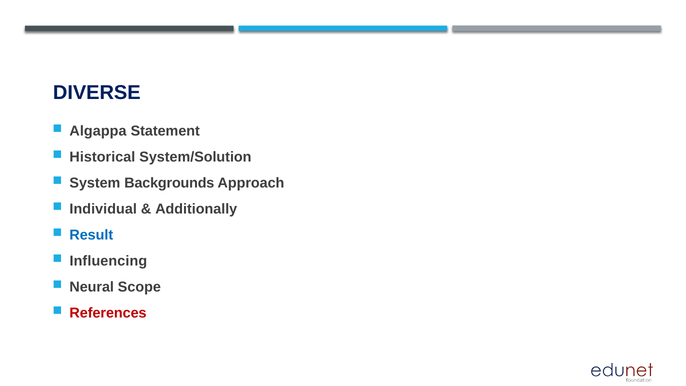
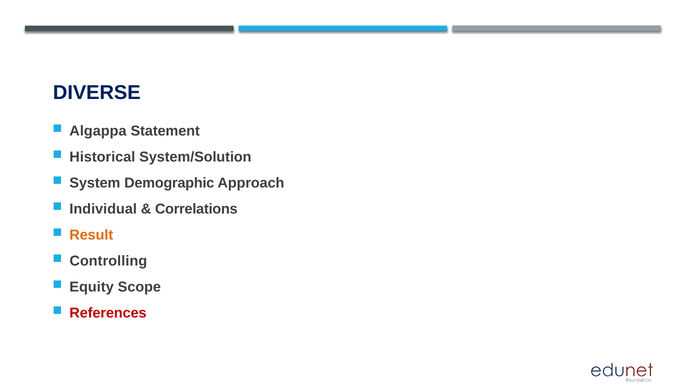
Backgrounds: Backgrounds -> Demographic
Additionally: Additionally -> Correlations
Result colour: blue -> orange
Influencing: Influencing -> Controlling
Neural: Neural -> Equity
